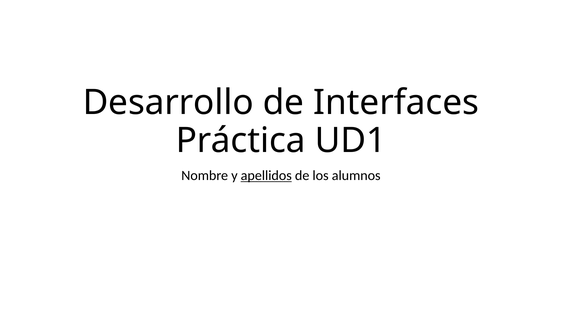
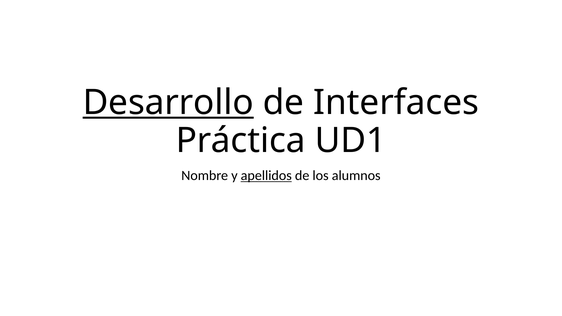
Desarrollo underline: none -> present
